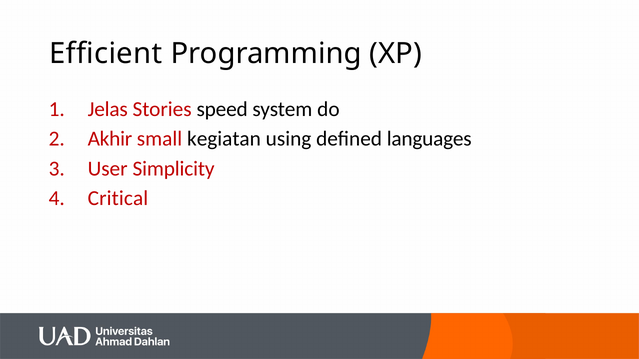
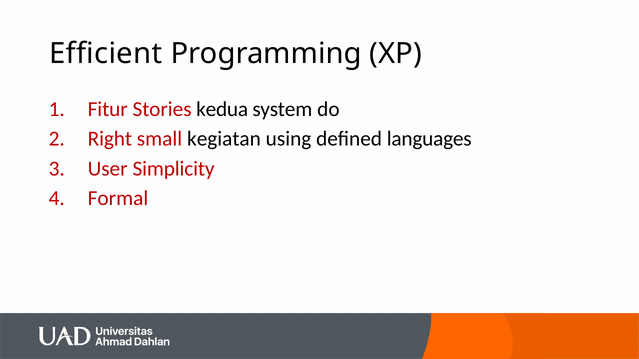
Jelas: Jelas -> Fitur
speed: speed -> kedua
Akhir: Akhir -> Right
Critical: Critical -> Formal
